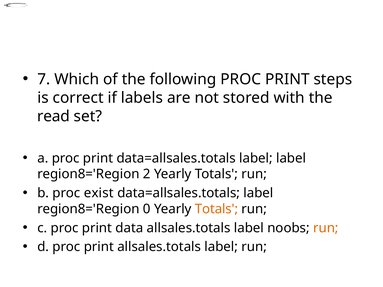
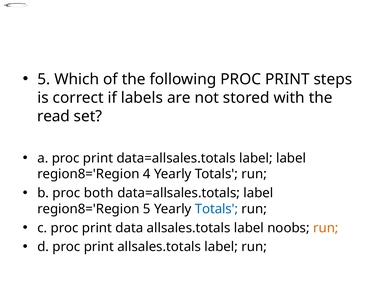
7 at (44, 79): 7 -> 5
2: 2 -> 4
exist: exist -> both
region8='Region 0: 0 -> 5
Totals at (217, 209) colour: orange -> blue
